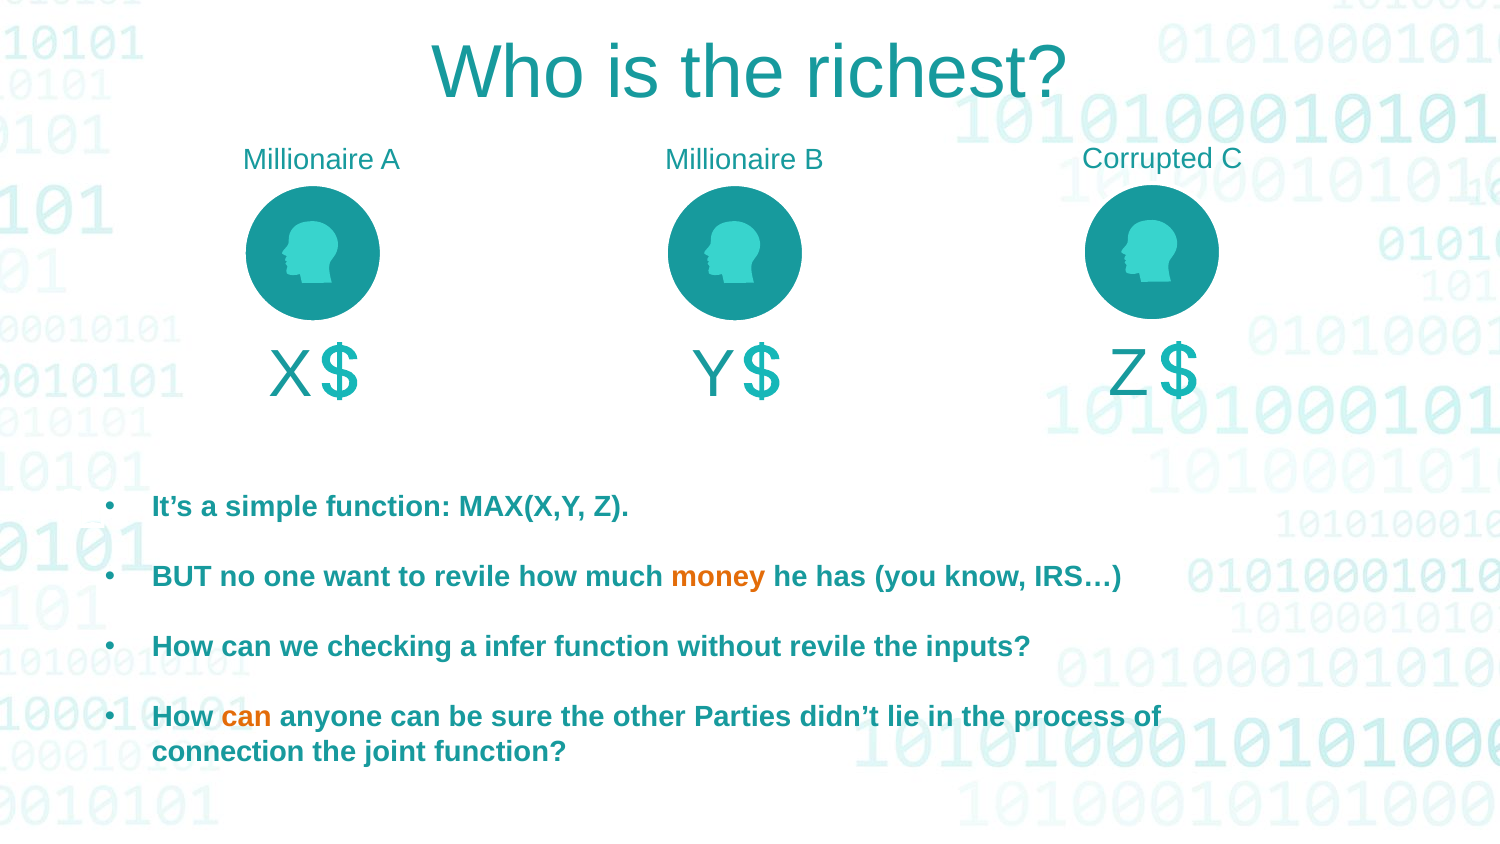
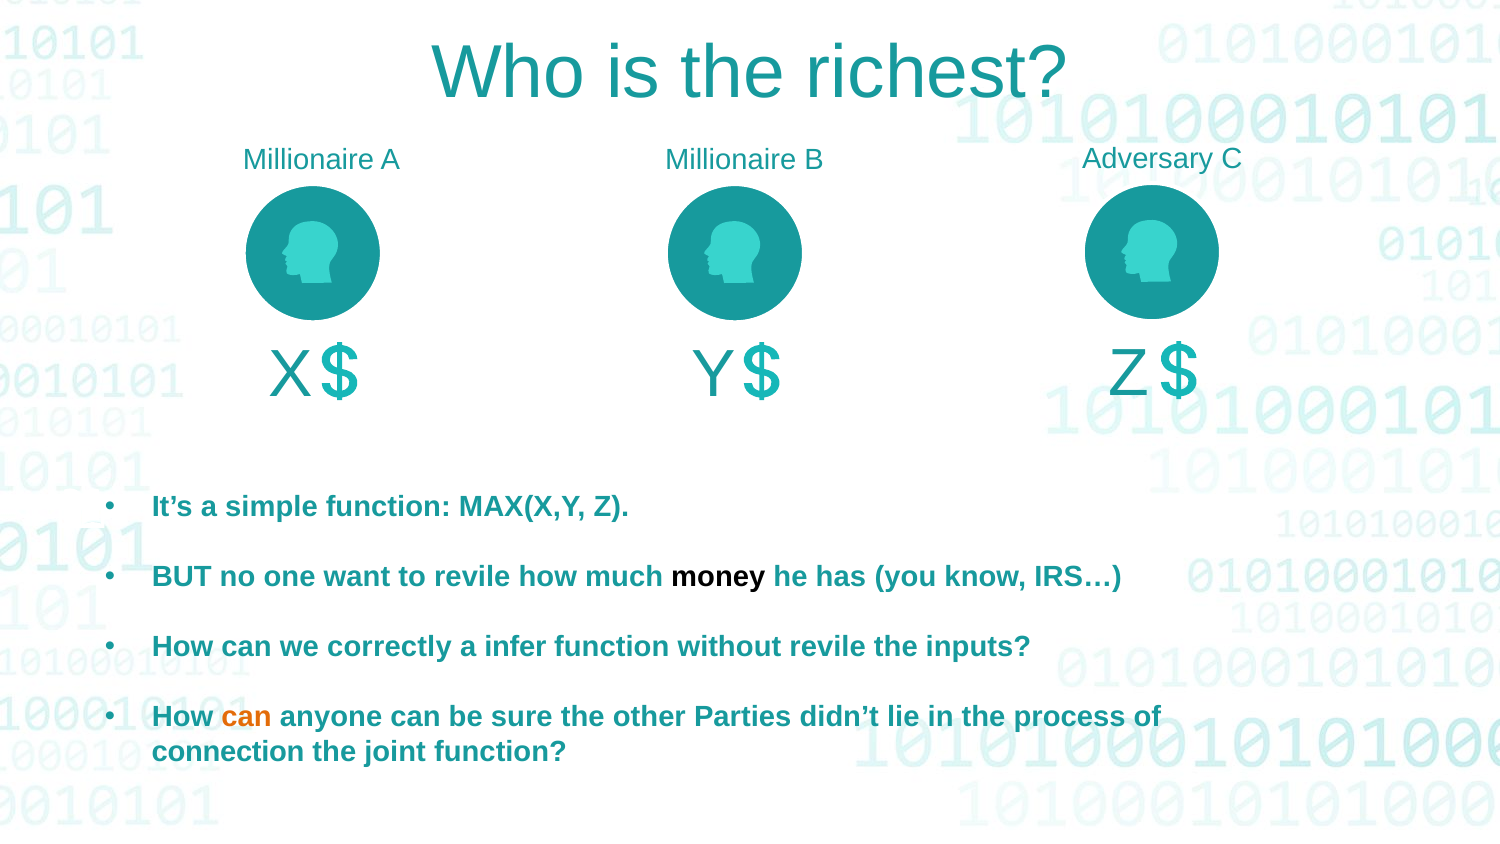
Corrupted: Corrupted -> Adversary
money colour: orange -> black
checking: checking -> correctly
